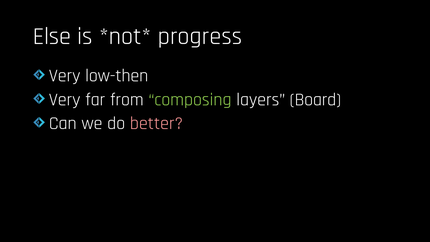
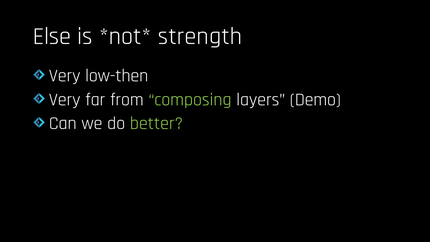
progress: progress -> strength
Board: Board -> Demo
better colour: pink -> light green
